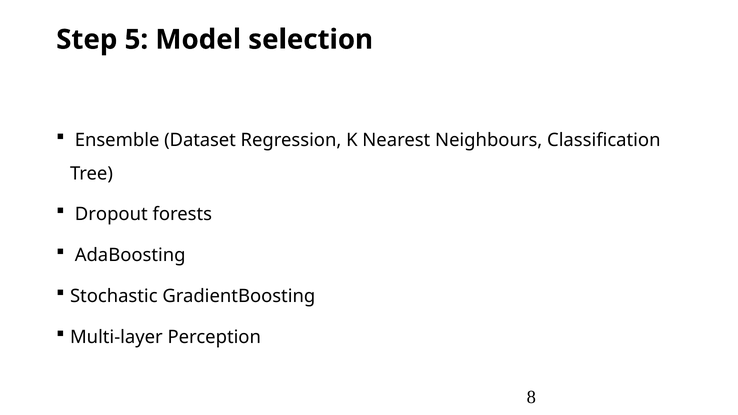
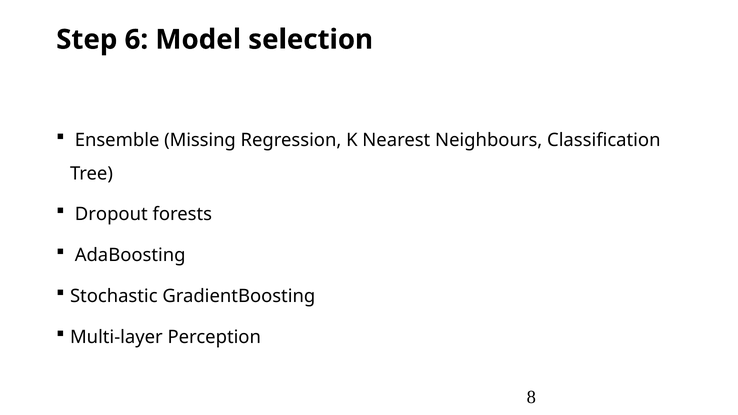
5: 5 -> 6
Dataset: Dataset -> Missing
